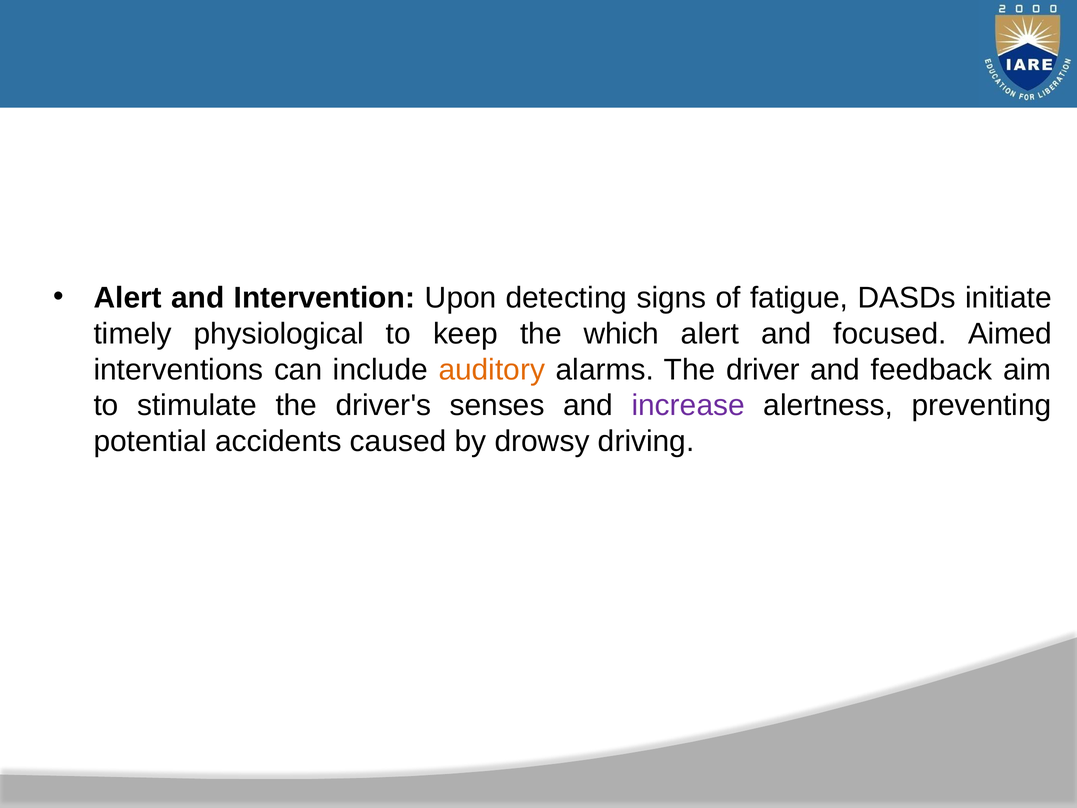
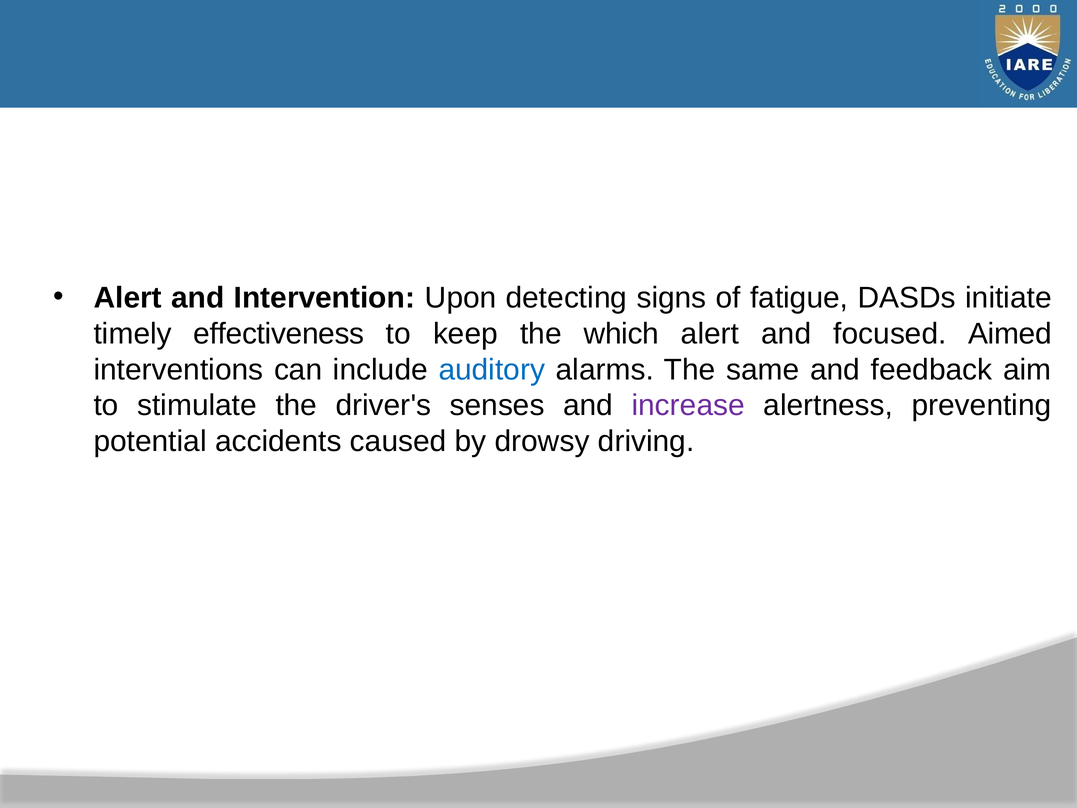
physiological: physiological -> effectiveness
auditory colour: orange -> blue
driver: driver -> same
